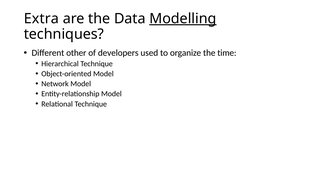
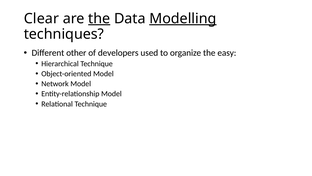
Extra: Extra -> Clear
the at (99, 18) underline: none -> present
time: time -> easy
